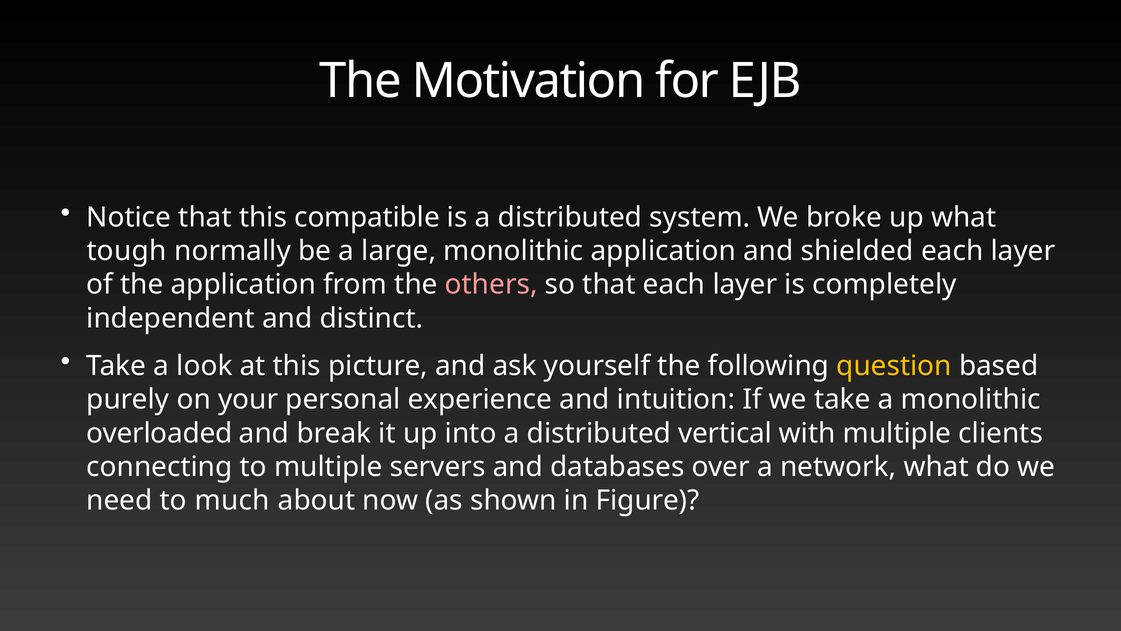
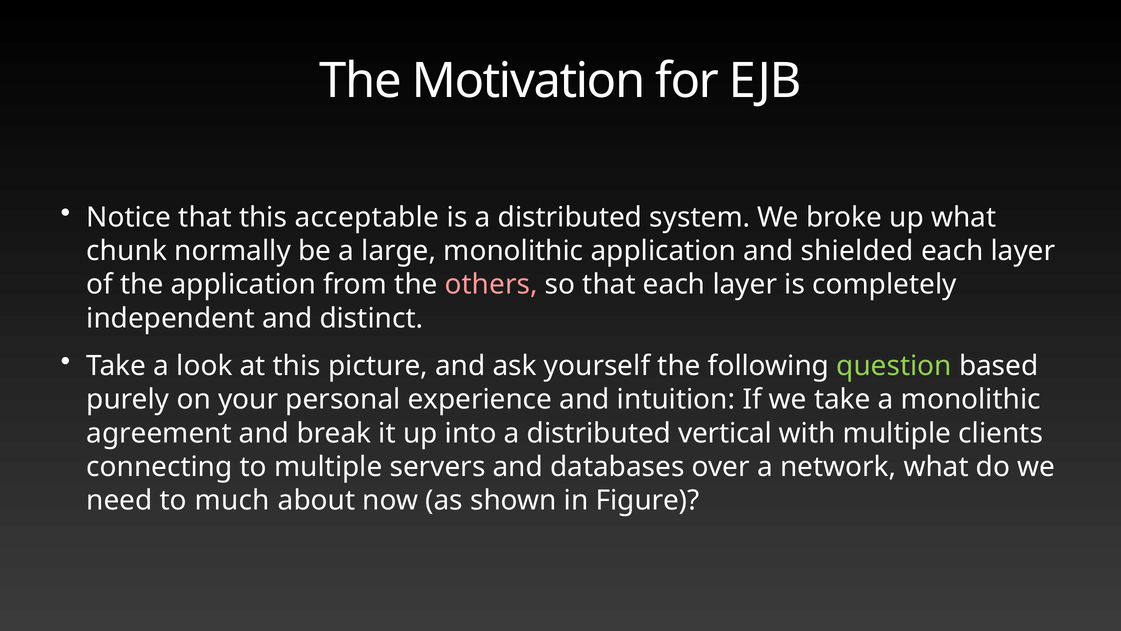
compatible: compatible -> acceptable
tough: tough -> chunk
question colour: yellow -> light green
overloaded: overloaded -> agreement
